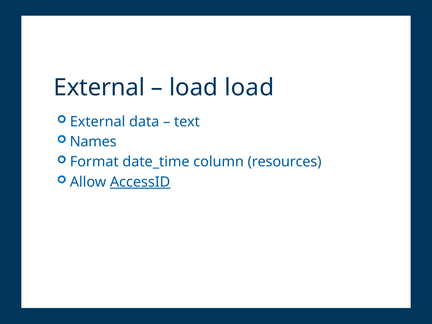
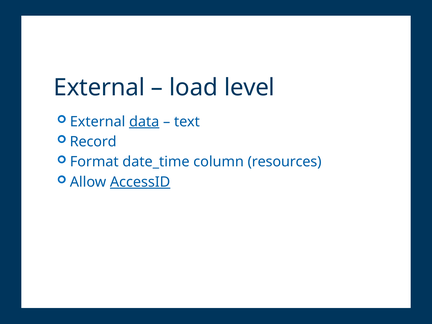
load load: load -> level
data underline: none -> present
Names: Names -> Record
